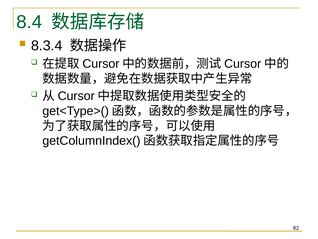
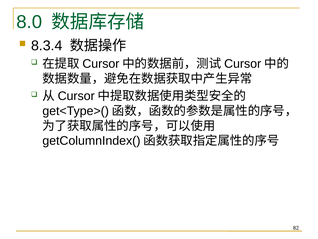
8.4: 8.4 -> 8.0
